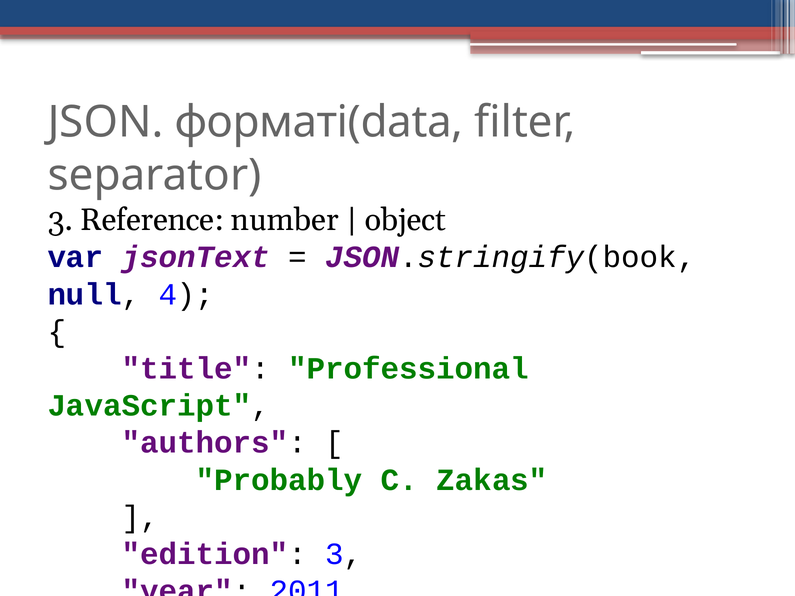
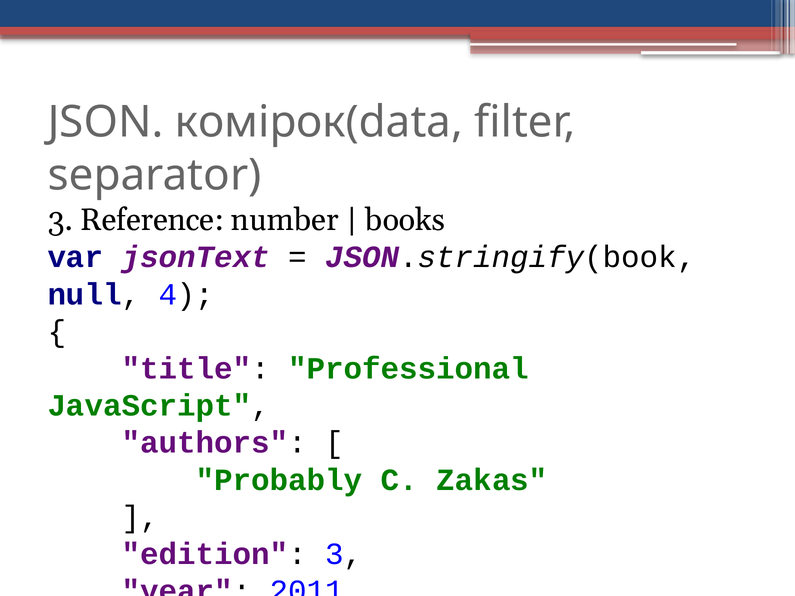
форматі(data: форматі(data -> комірок(data
object: object -> books
